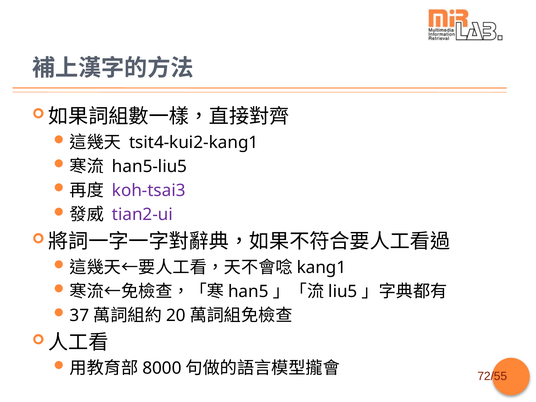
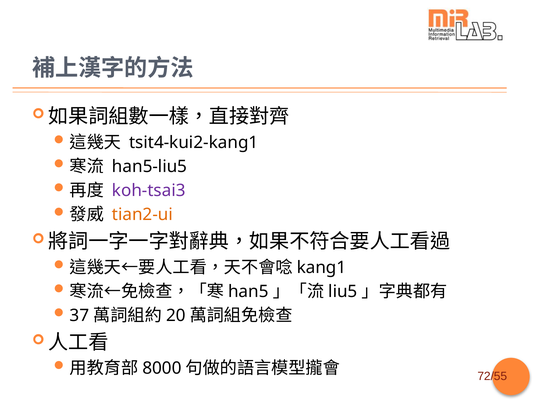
tian2-ui colour: purple -> orange
